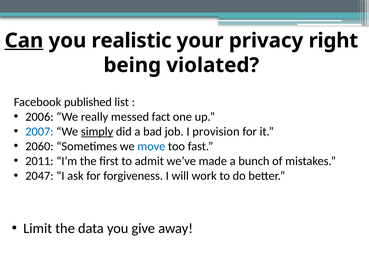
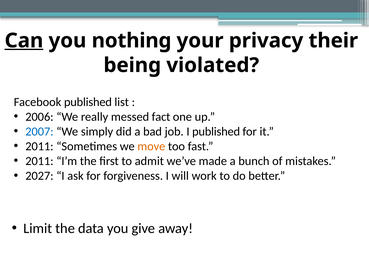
realistic: realistic -> nothing
right: right -> their
simply underline: present -> none
I provision: provision -> published
2060 at (39, 146): 2060 -> 2011
move colour: blue -> orange
2047: 2047 -> 2027
